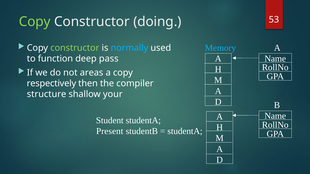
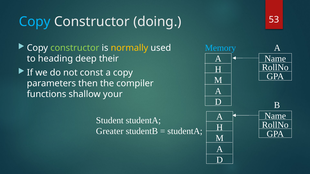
Copy at (35, 22) colour: light green -> light blue
normally colour: light blue -> yellow
function: function -> heading
pass: pass -> their
areas: areas -> const
respectively: respectively -> parameters
structure: structure -> functions
Present: Present -> Greater
